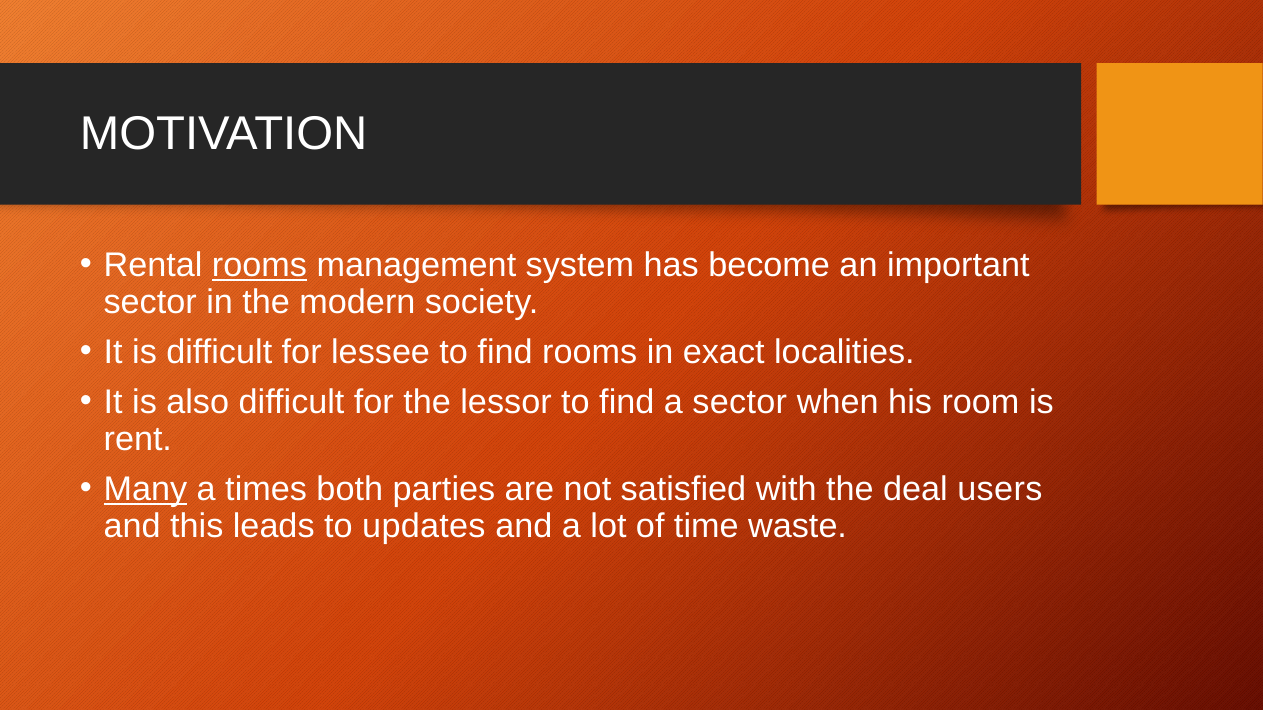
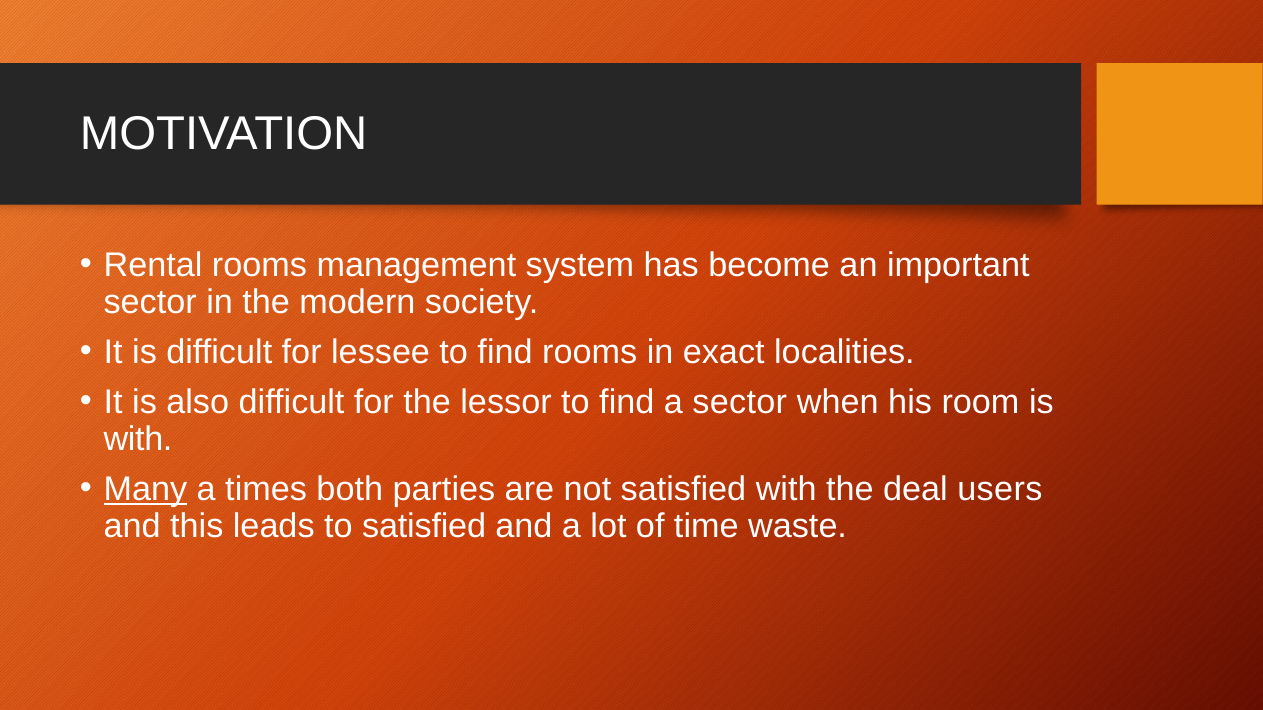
rooms at (259, 265) underline: present -> none
rent at (138, 439): rent -> with
to updates: updates -> satisfied
